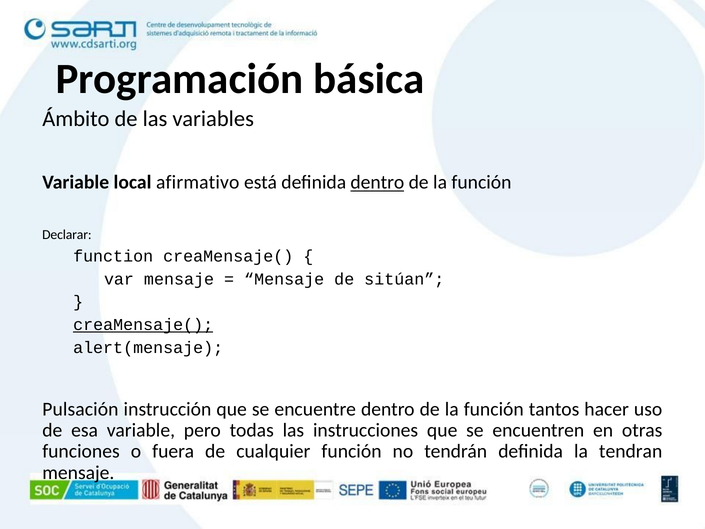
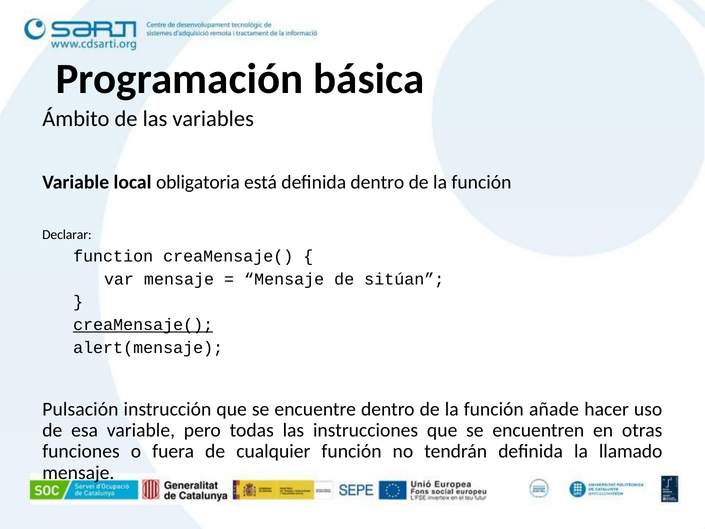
afirmativo: afirmativo -> obligatoria
dentro at (377, 182) underline: present -> none
tantos: tantos -> añade
tendran: tendran -> llamado
